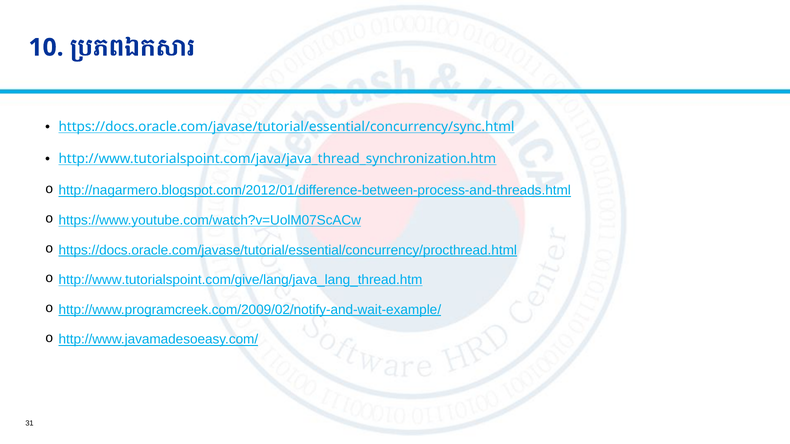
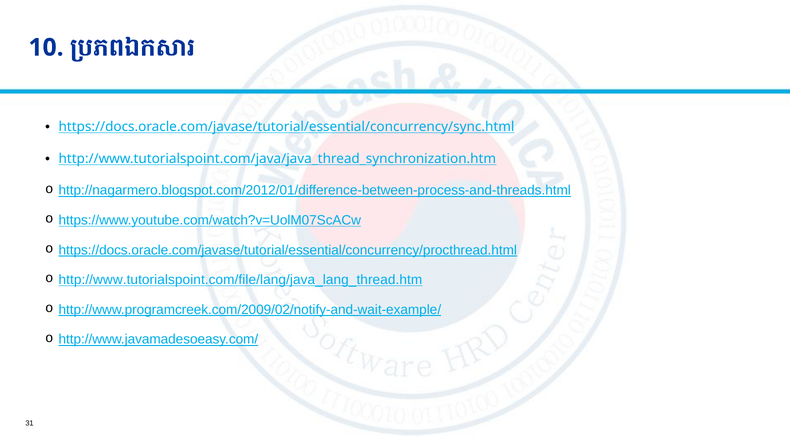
http://www.tutorialspoint.com/give/lang/java_lang_thread.htm: http://www.tutorialspoint.com/give/lang/java_lang_thread.htm -> http://www.tutorialspoint.com/file/lang/java_lang_thread.htm
